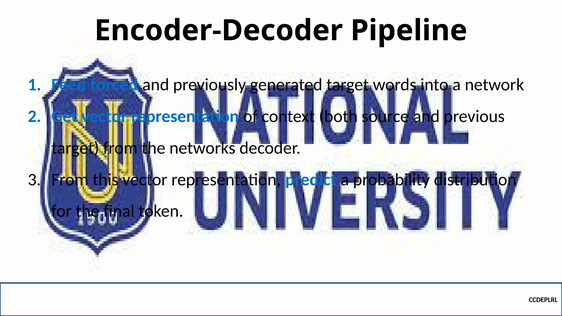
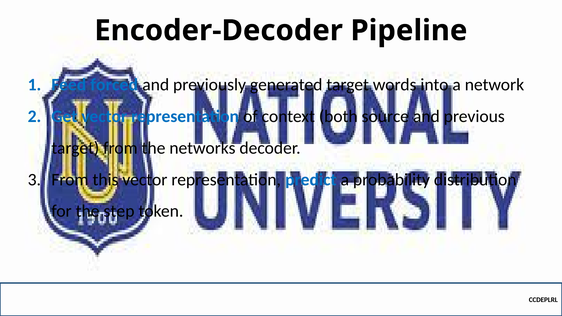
final: final -> step
